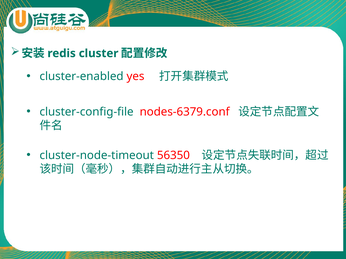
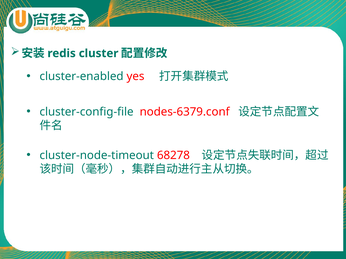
56350: 56350 -> 68278
